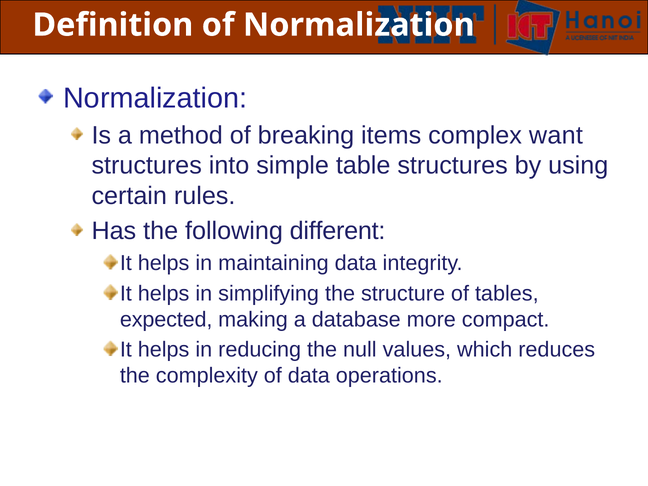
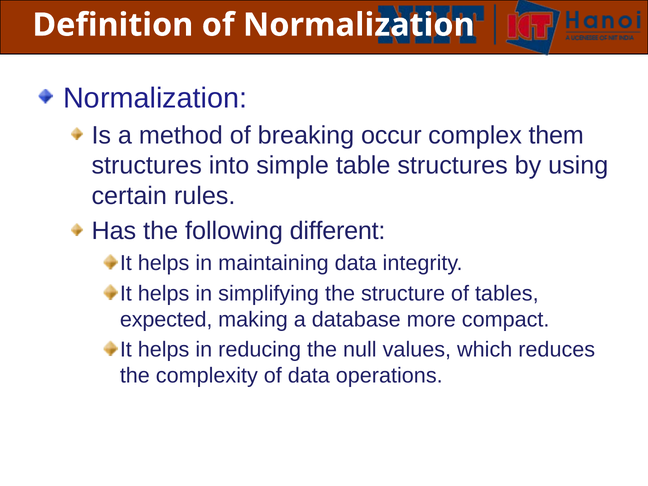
items: items -> occur
want: want -> them
